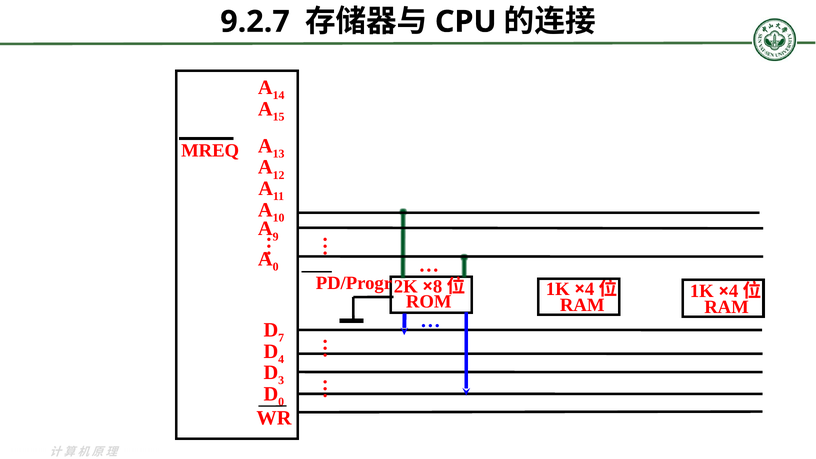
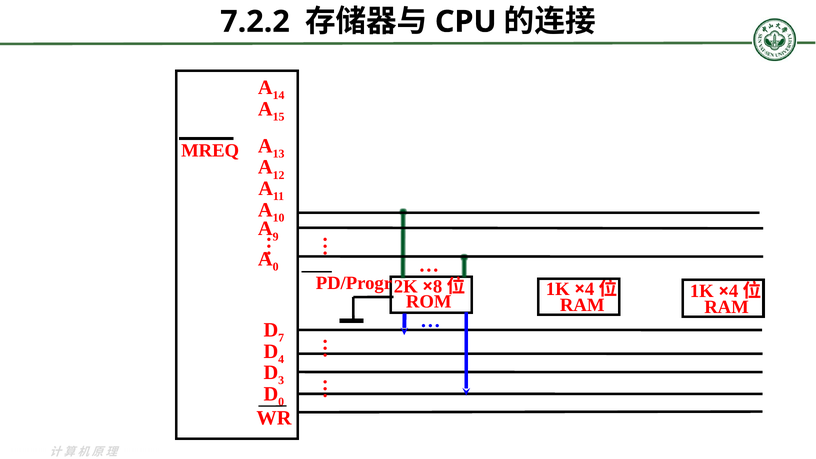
9.2.7: 9.2.7 -> 7.2.2
